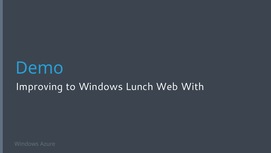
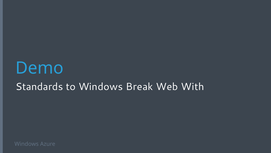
Improving: Improving -> Standards
Lunch: Lunch -> Break
